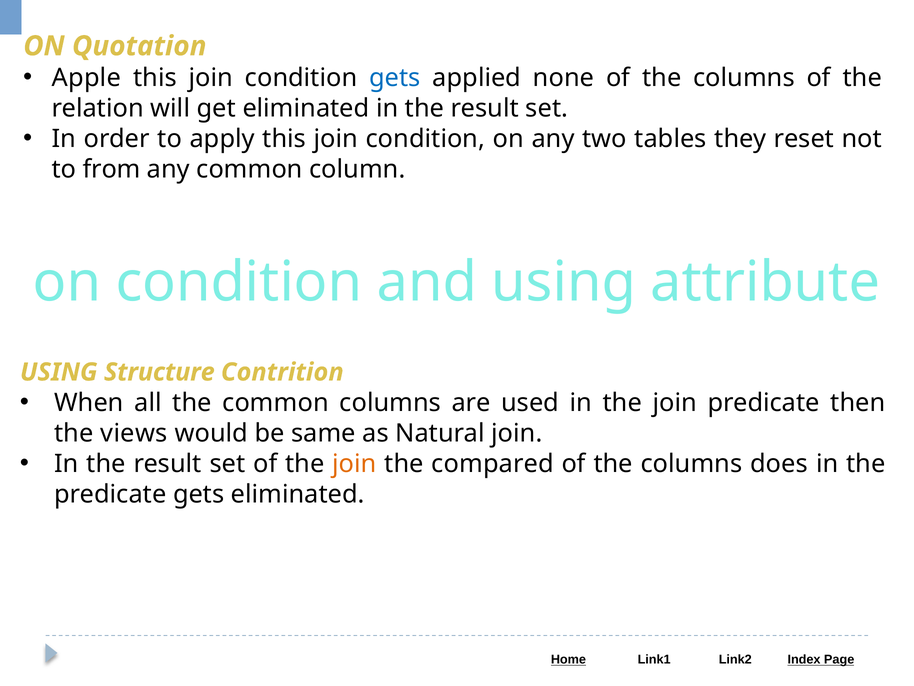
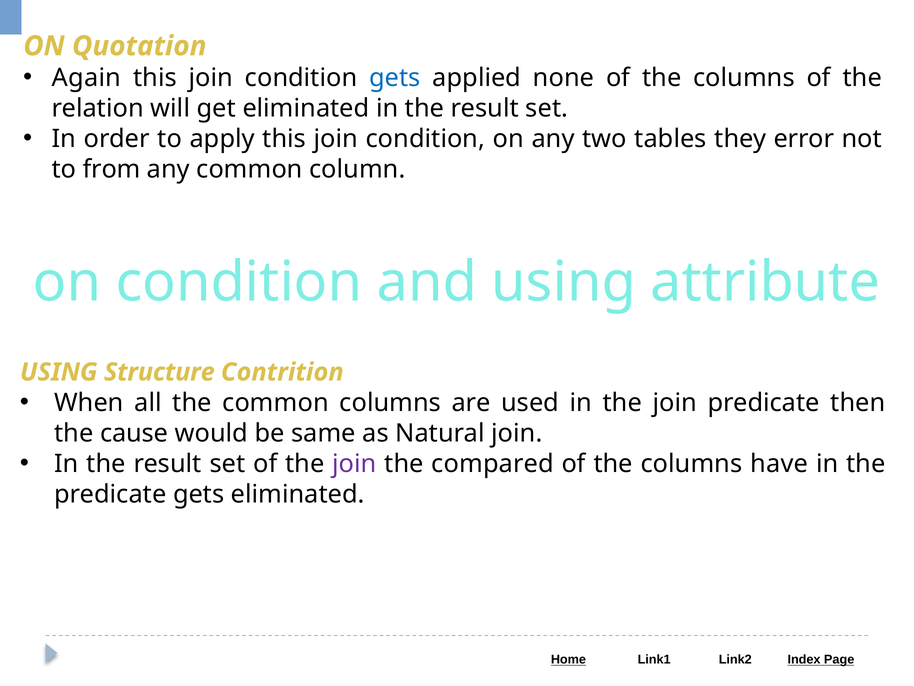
Apple: Apple -> Again
reset: reset -> error
views: views -> cause
join at (354, 463) colour: orange -> purple
does: does -> have
